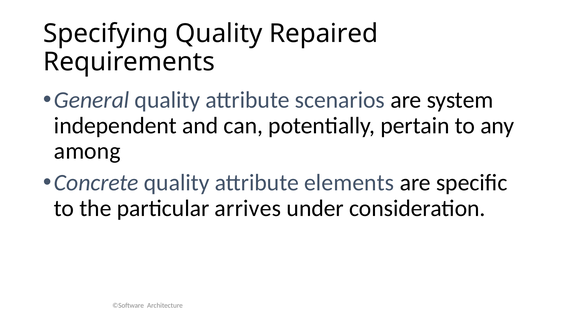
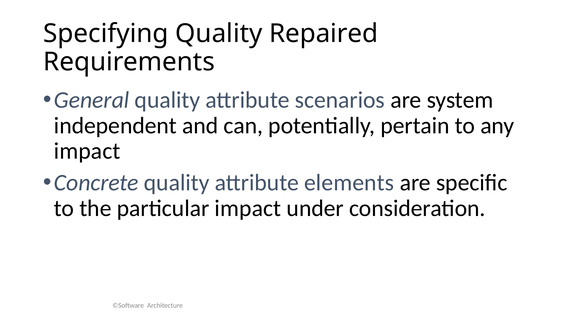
among at (87, 151): among -> impact
particular arrives: arrives -> impact
